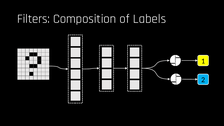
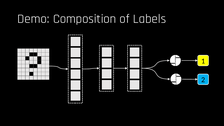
Filters: Filters -> Demo
